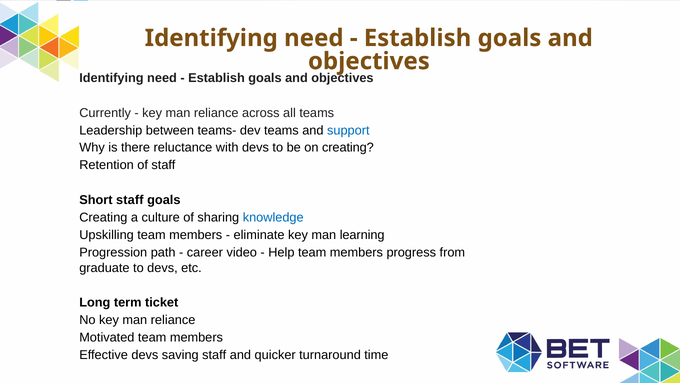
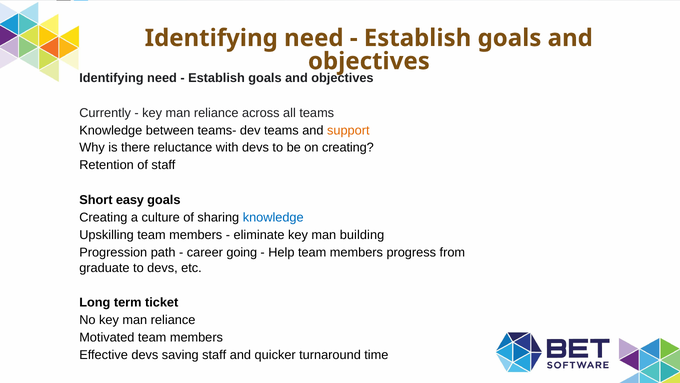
Leadership at (111, 130): Leadership -> Knowledge
support colour: blue -> orange
Short staff: staff -> easy
learning: learning -> building
video: video -> going
